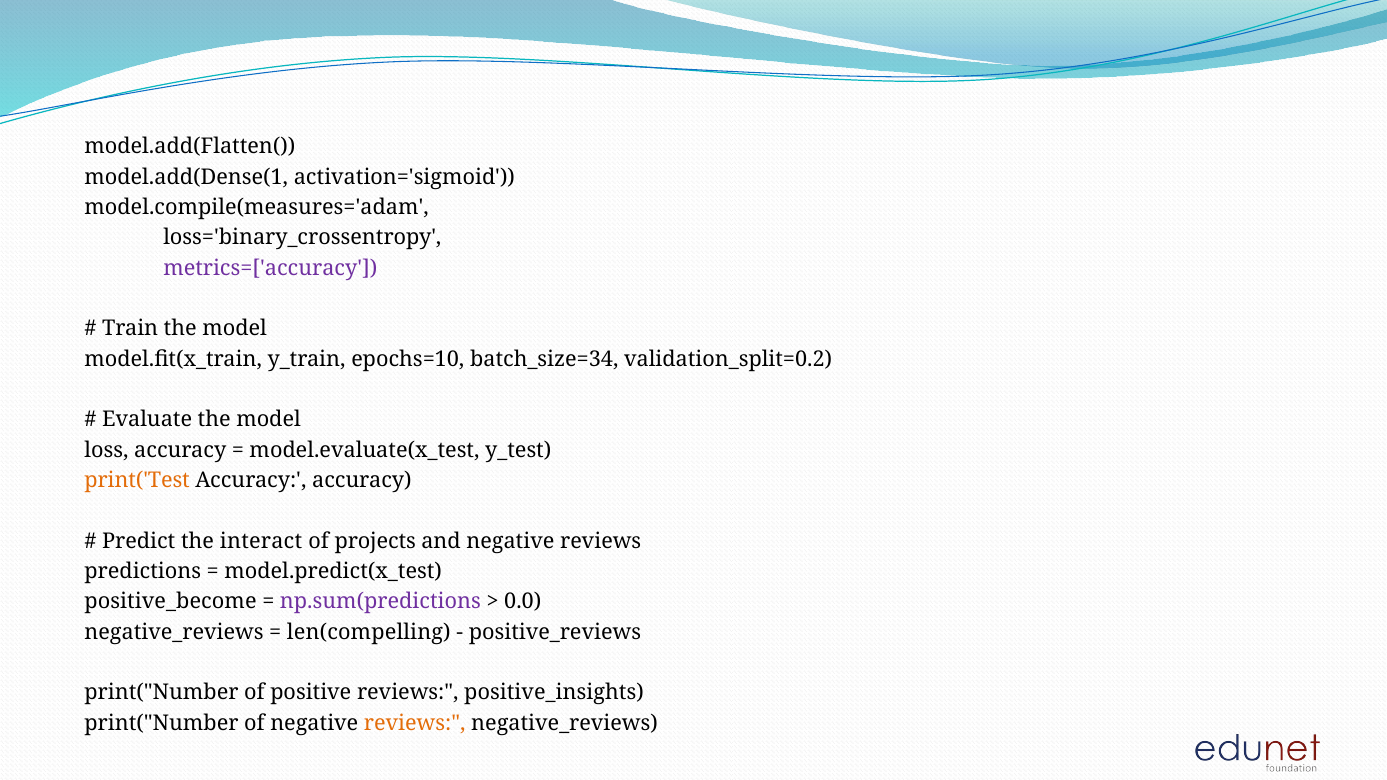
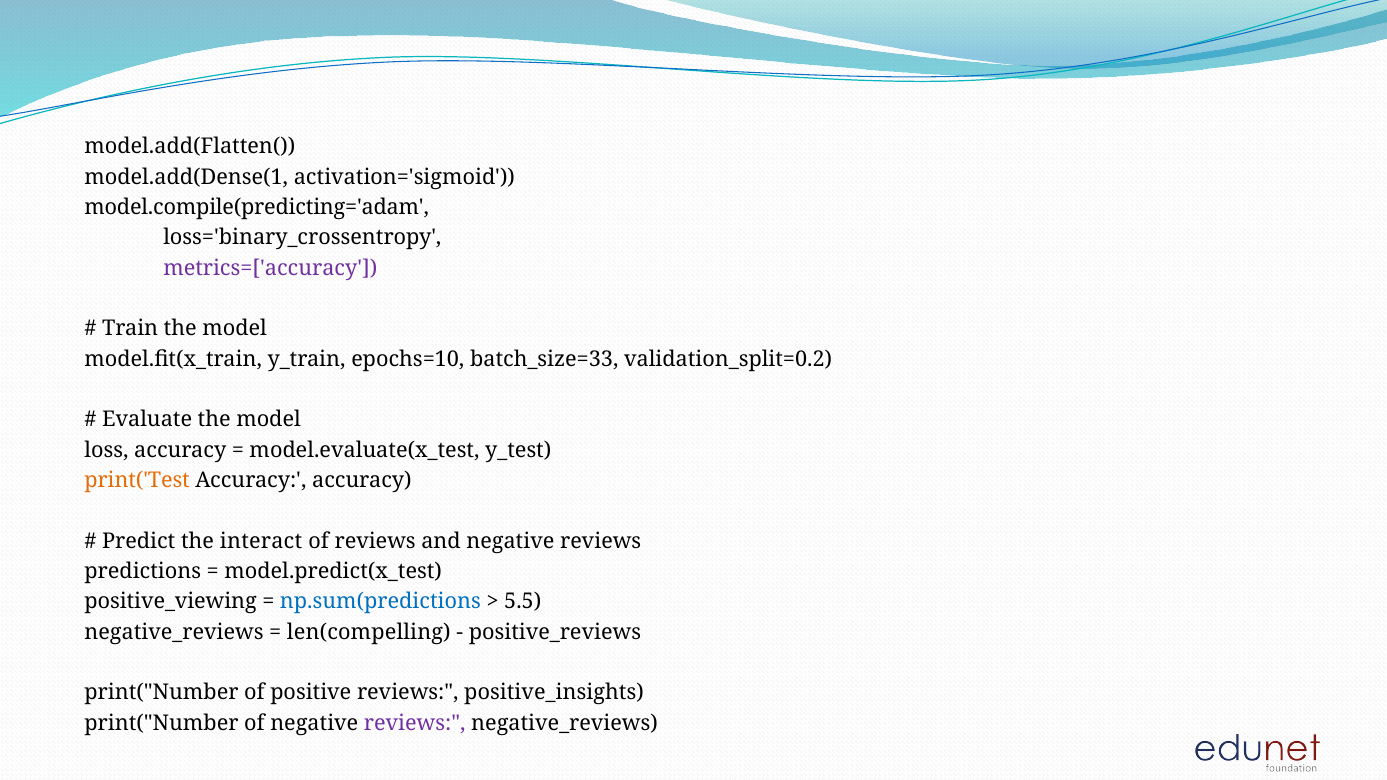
model.compile(measures='adam: model.compile(measures='adam -> model.compile(predicting='adam
batch_size=34: batch_size=34 -> batch_size=33
of projects: projects -> reviews
positive_become: positive_become -> positive_viewing
np.sum(predictions colour: purple -> blue
0.0: 0.0 -> 5.5
reviews at (415, 723) colour: orange -> purple
